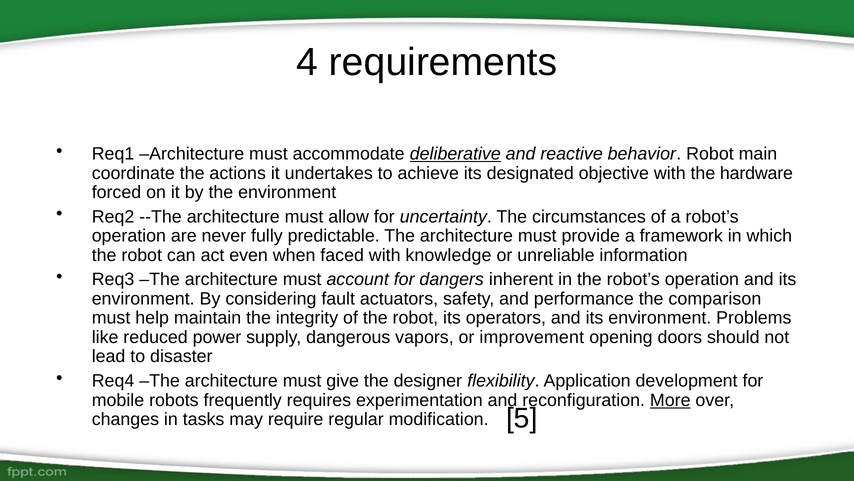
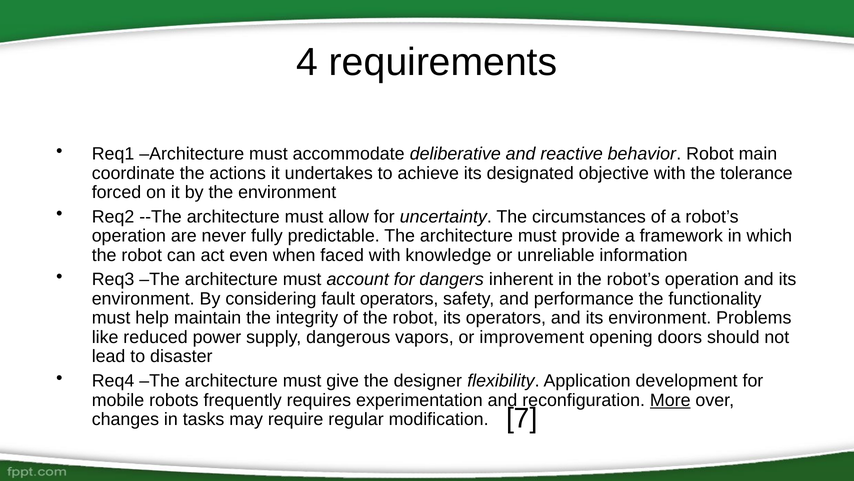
deliberative underline: present -> none
hardware: hardware -> tolerance
fault actuators: actuators -> operators
comparison: comparison -> functionality
5: 5 -> 7
